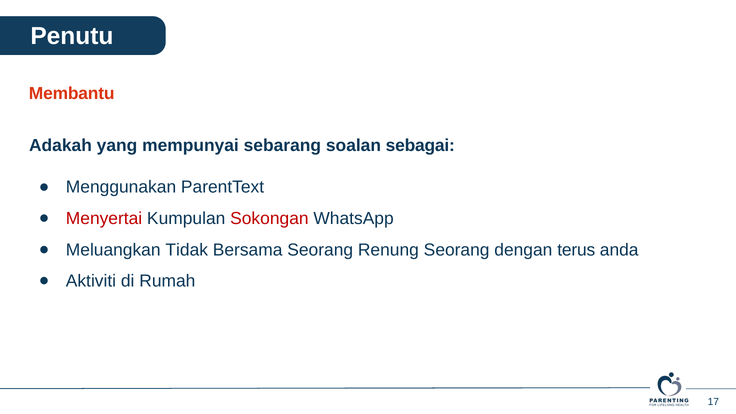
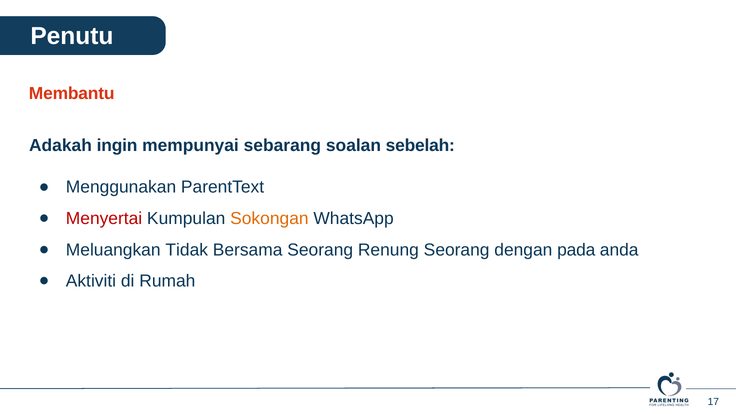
yang: yang -> ingin
sebagai: sebagai -> sebelah
Sokongan colour: red -> orange
terus: terus -> pada
